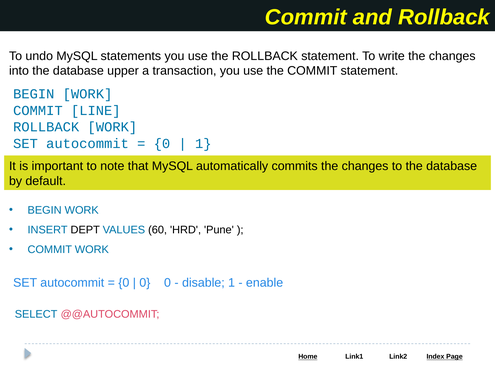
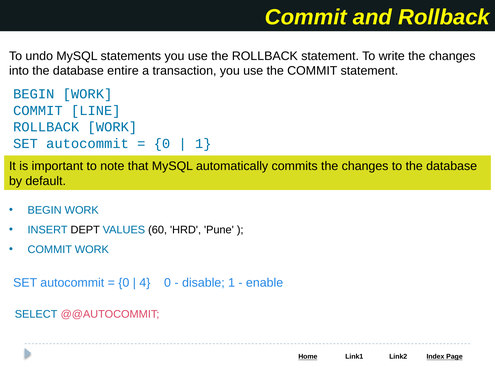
upper: upper -> entire
0 at (145, 283): 0 -> 4
